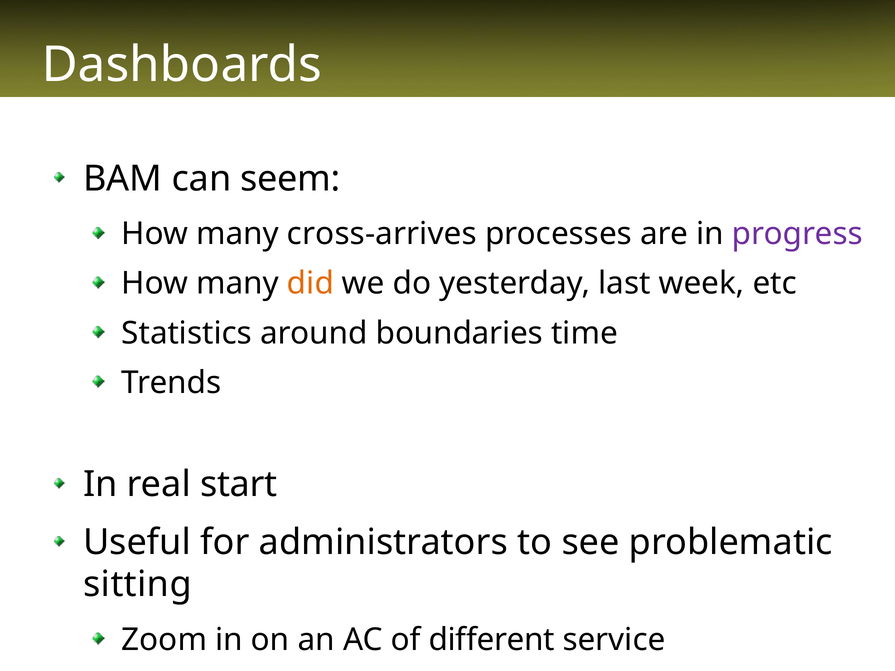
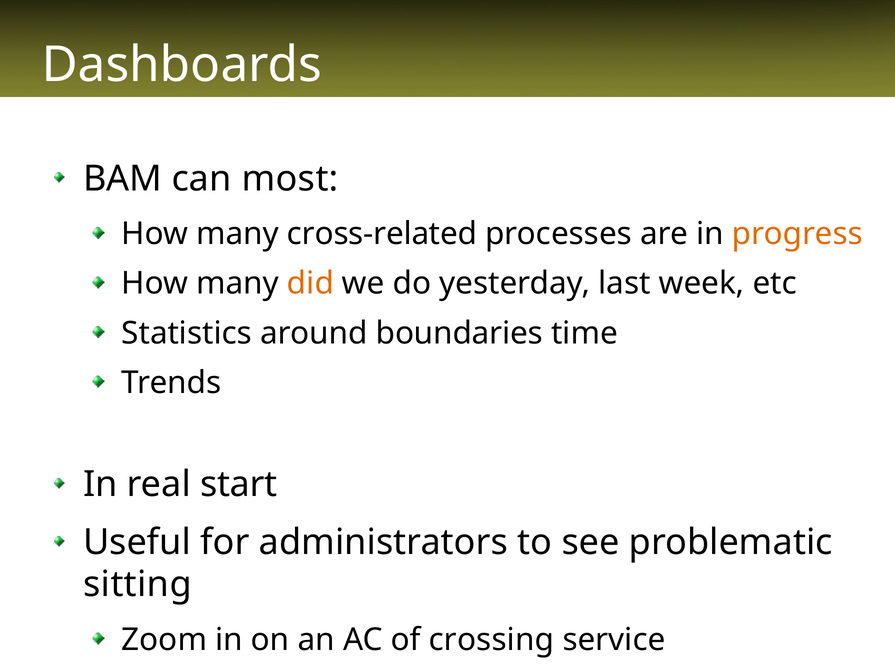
seem: seem -> most
cross-arrives: cross-arrives -> cross-related
progress colour: purple -> orange
different: different -> crossing
